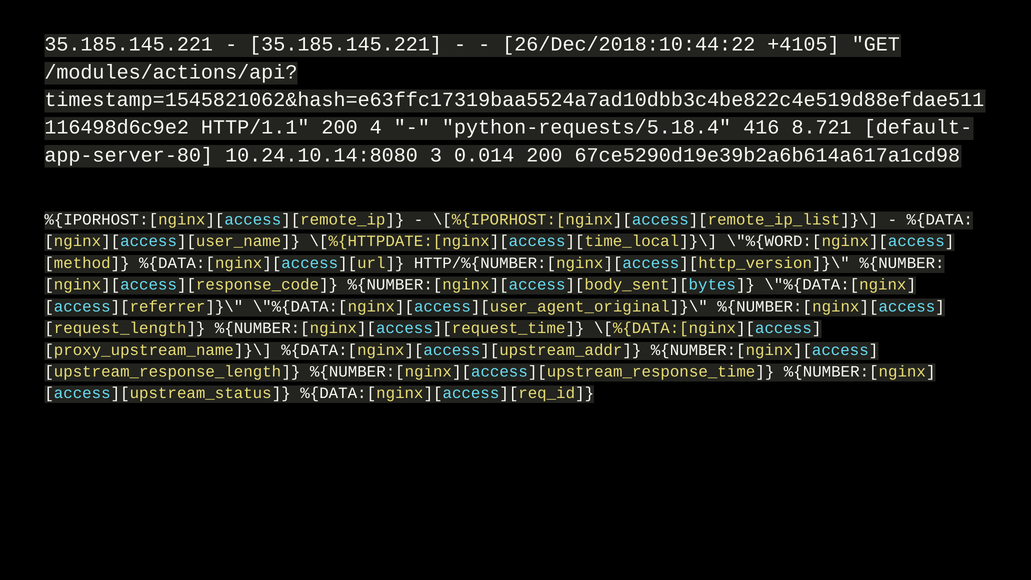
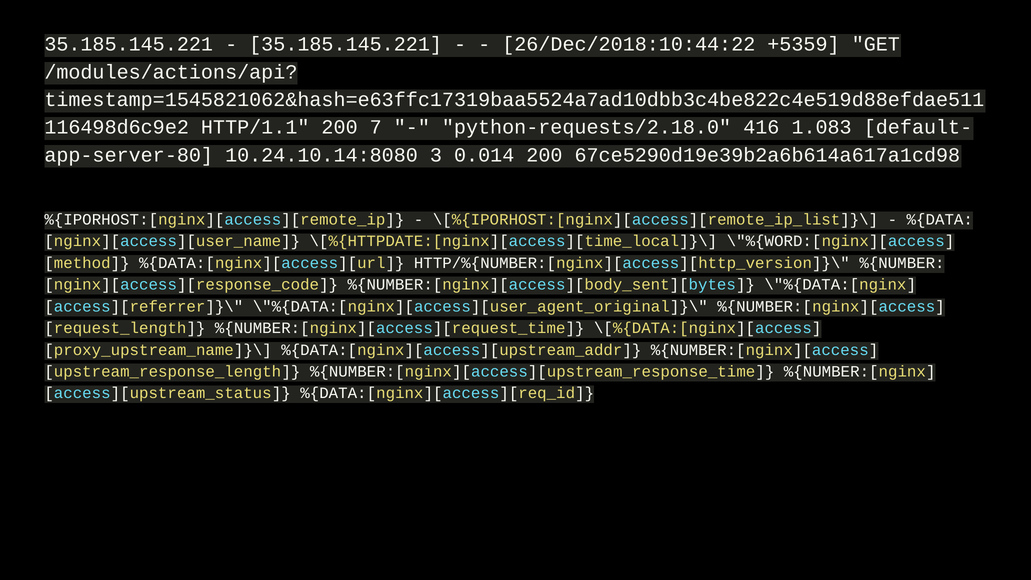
+4105: +4105 -> +5359
4: 4 -> 7
python-requests/5.18.4: python-requests/5.18.4 -> python-requests/2.18.0
8.721: 8.721 -> 1.083
